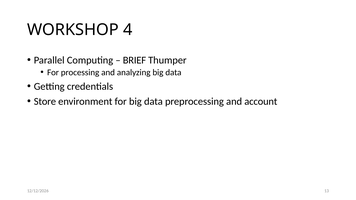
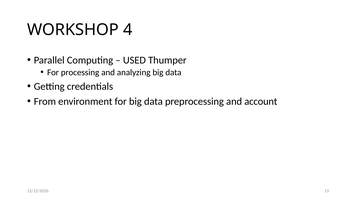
BRIEF: BRIEF -> USED
Store: Store -> From
